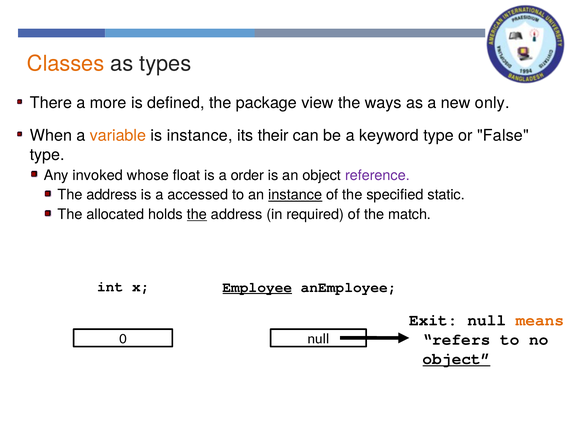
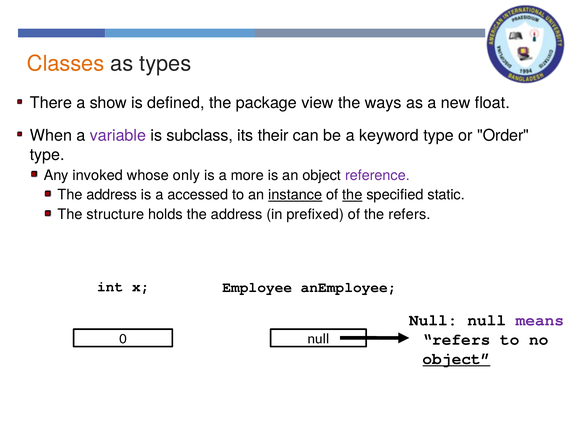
more: more -> show
only: only -> float
variable colour: orange -> purple
is instance: instance -> subclass
False: False -> Order
float: float -> only
order: order -> more
the at (352, 195) underline: none -> present
allocated: allocated -> structure
the at (197, 214) underline: present -> none
required: required -> prefixed
the match: match -> refers
Employee underline: present -> none
Exit at (433, 320): Exit -> Null
means colour: orange -> purple
